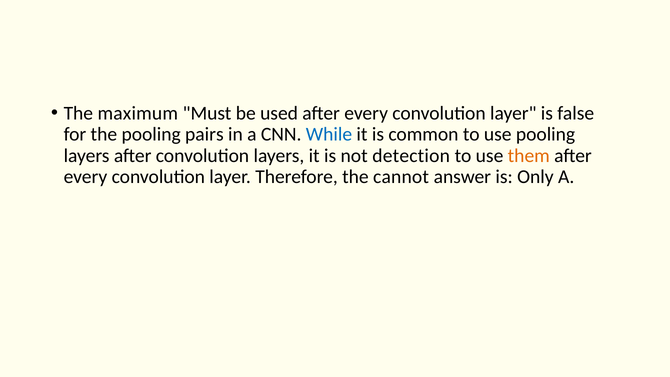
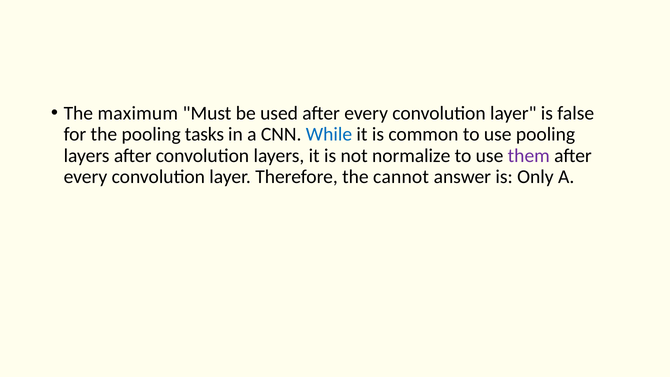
pairs: pairs -> tasks
detection: detection -> normalize
them colour: orange -> purple
